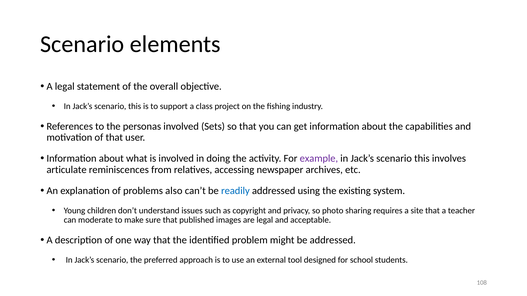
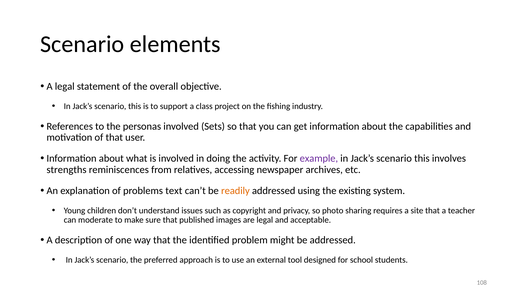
articulate: articulate -> strengths
also: also -> text
readily colour: blue -> orange
